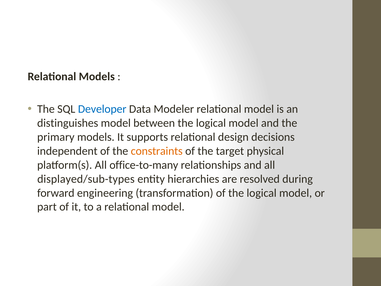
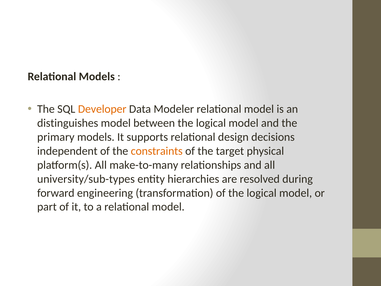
Developer colour: blue -> orange
office-to-many: office-to-many -> make-to-many
displayed/sub-types: displayed/sub-types -> university/sub-types
